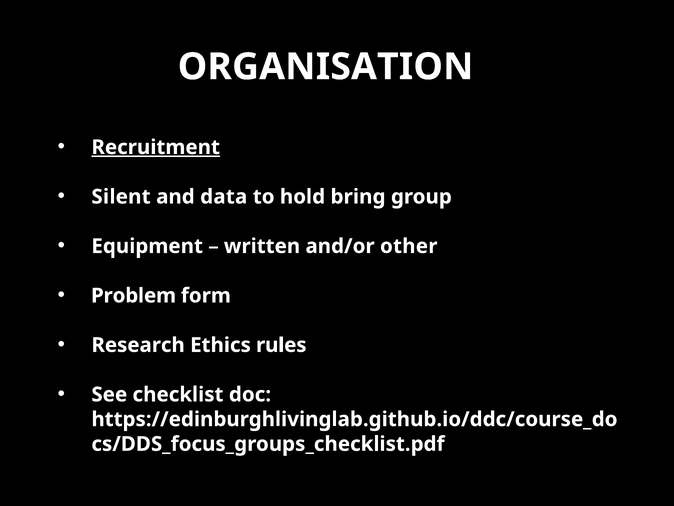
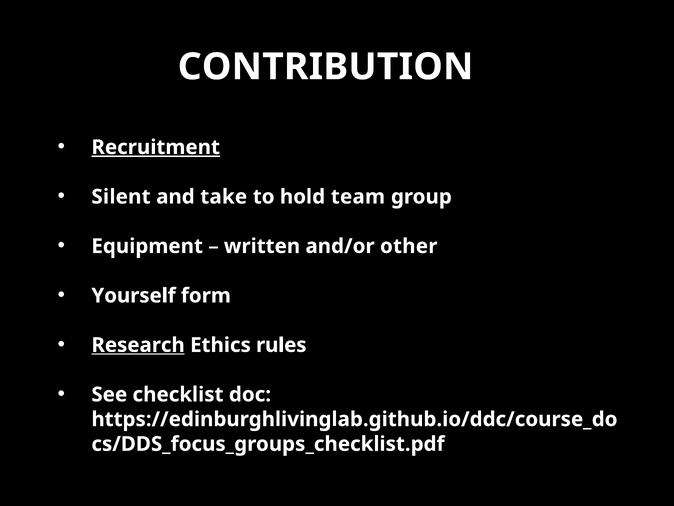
ORGANISATION: ORGANISATION -> CONTRIBUTION
data: data -> take
bring: bring -> team
Problem: Problem -> Yourself
Research underline: none -> present
